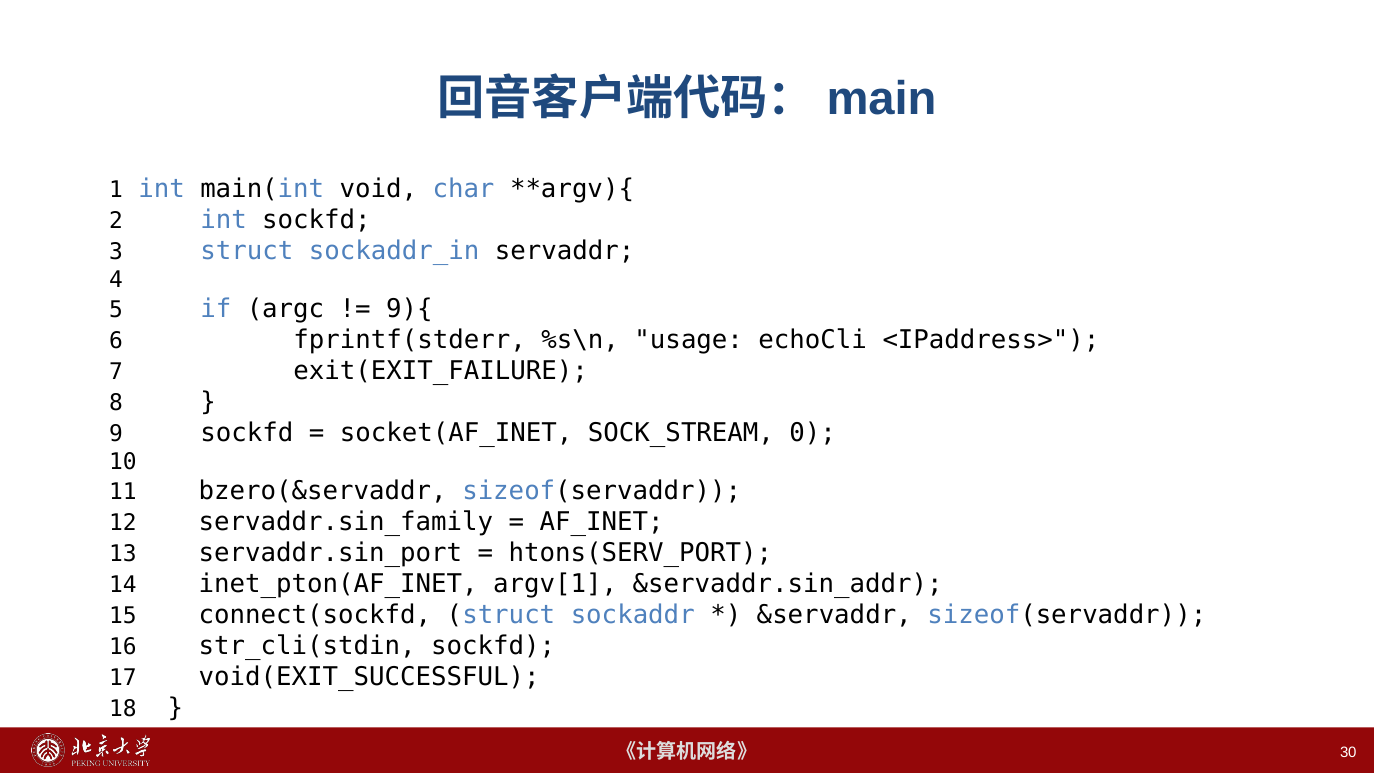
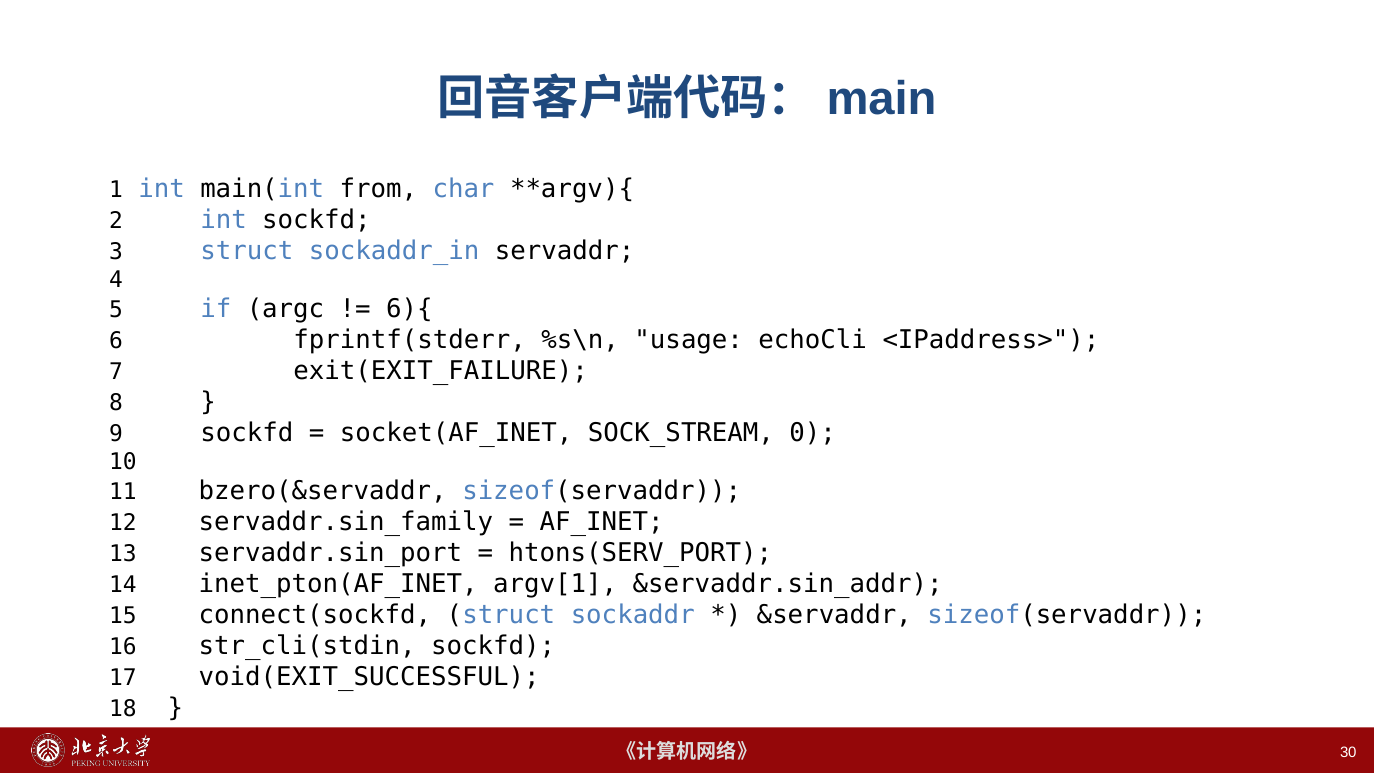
void: void -> from
9){: 9){ -> 6){
